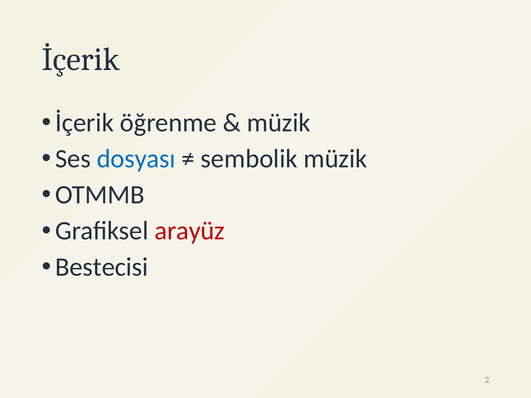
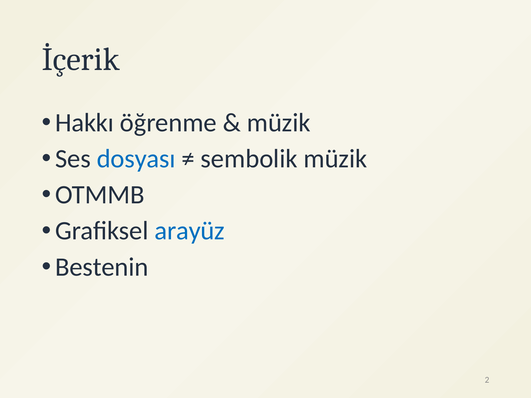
İçerik at (84, 123): İçerik -> Hakkı
arayüz colour: red -> blue
Bestecisi: Bestecisi -> Bestenin
